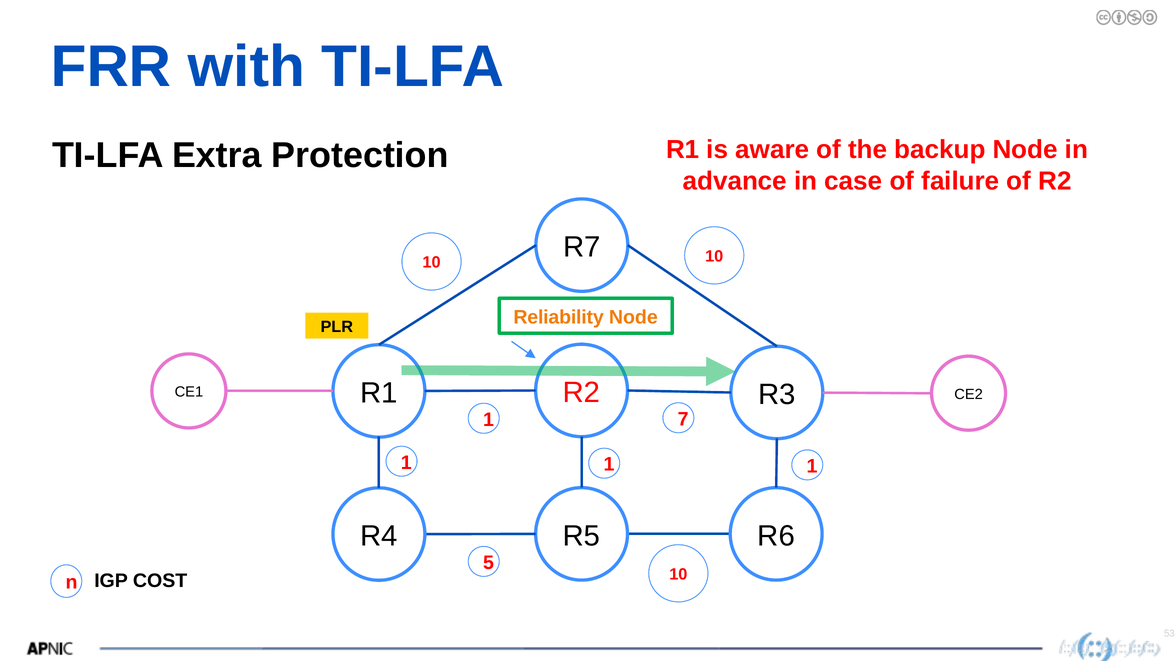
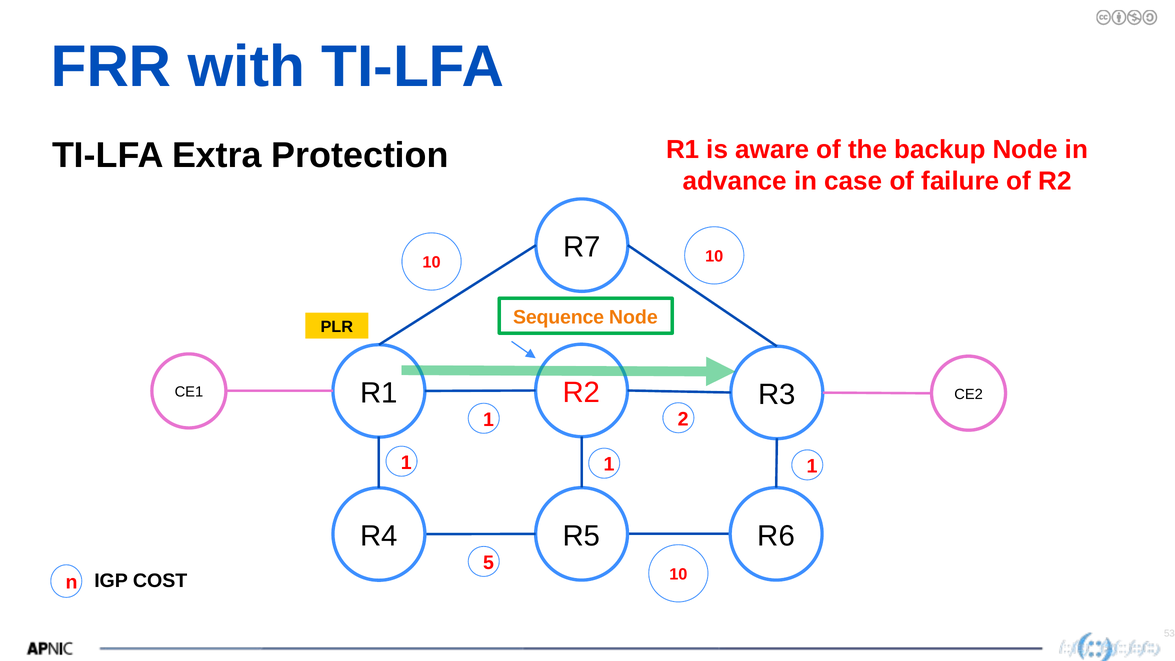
Reliability: Reliability -> Sequence
7: 7 -> 2
